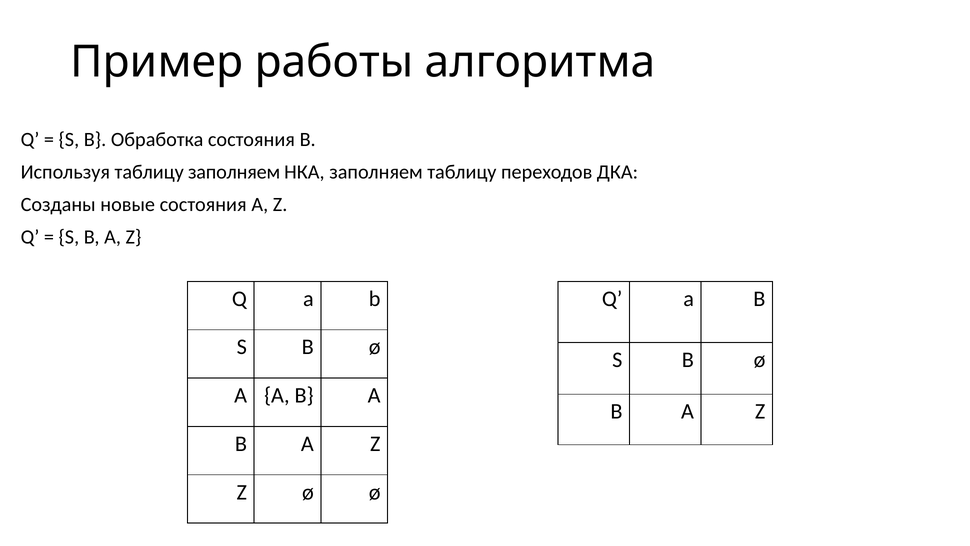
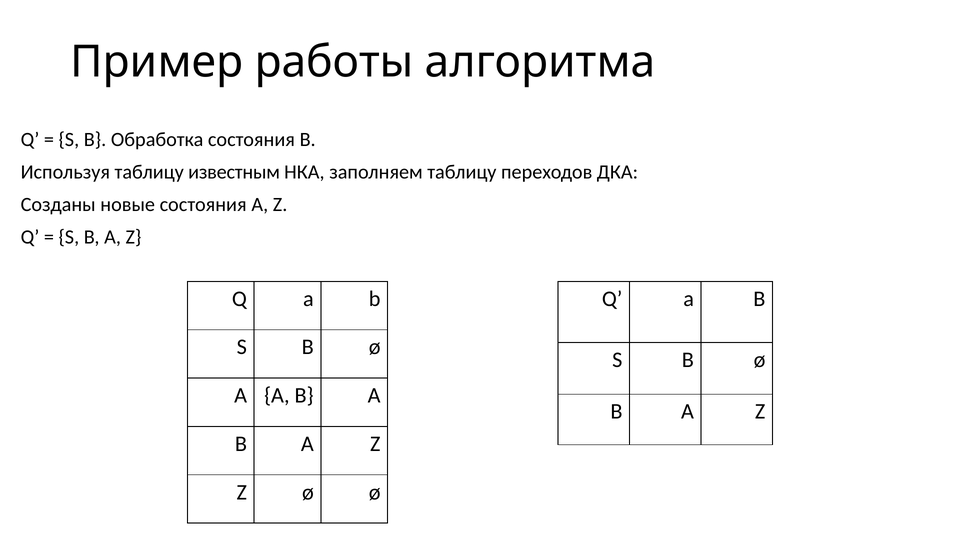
таблицу заполняем: заполняем -> известным
